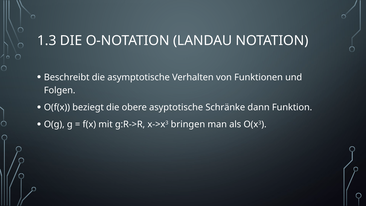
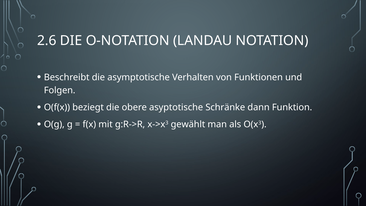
1.3: 1.3 -> 2.6
bringen: bringen -> gewählt
